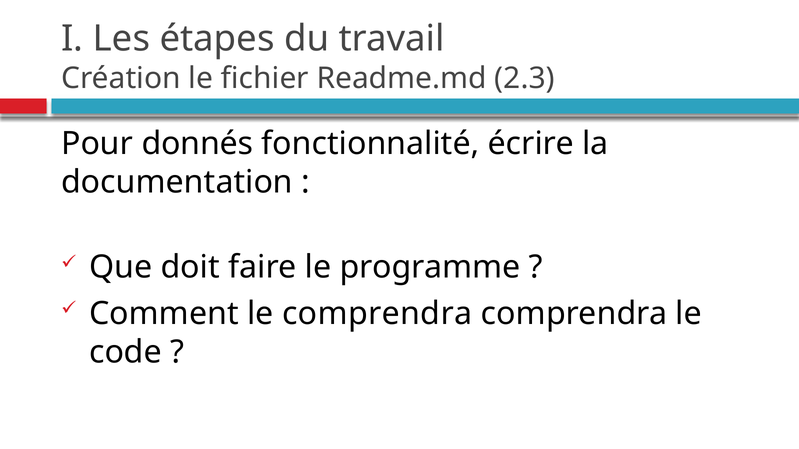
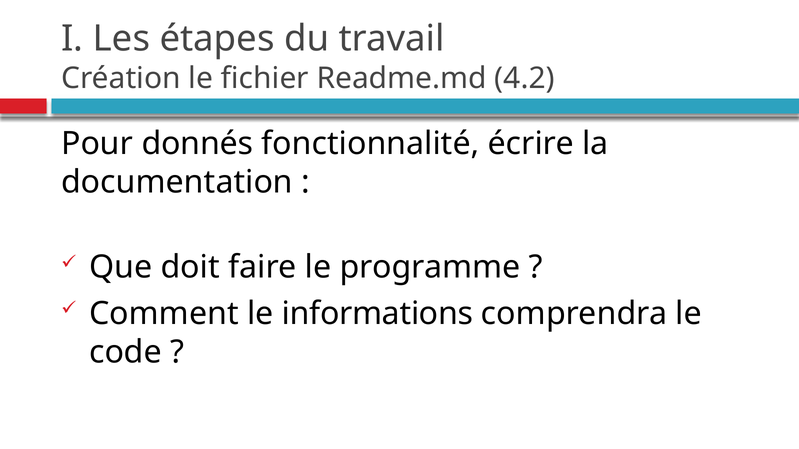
2.3: 2.3 -> 4.2
le comprendra: comprendra -> informations
